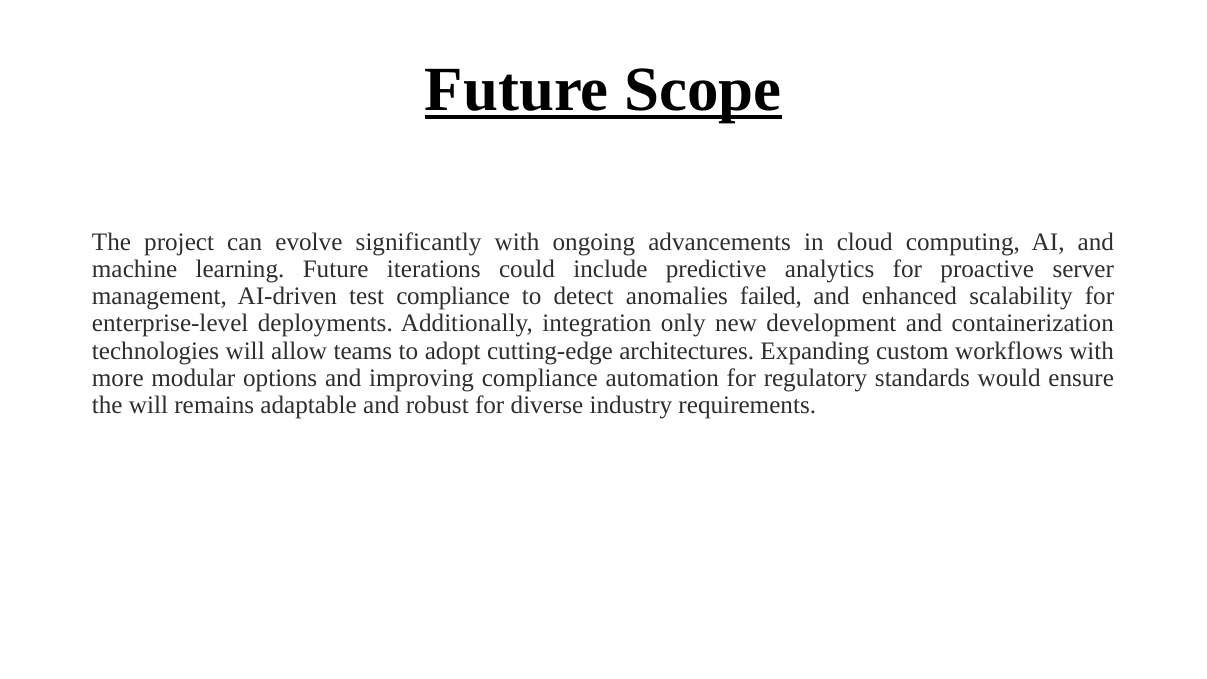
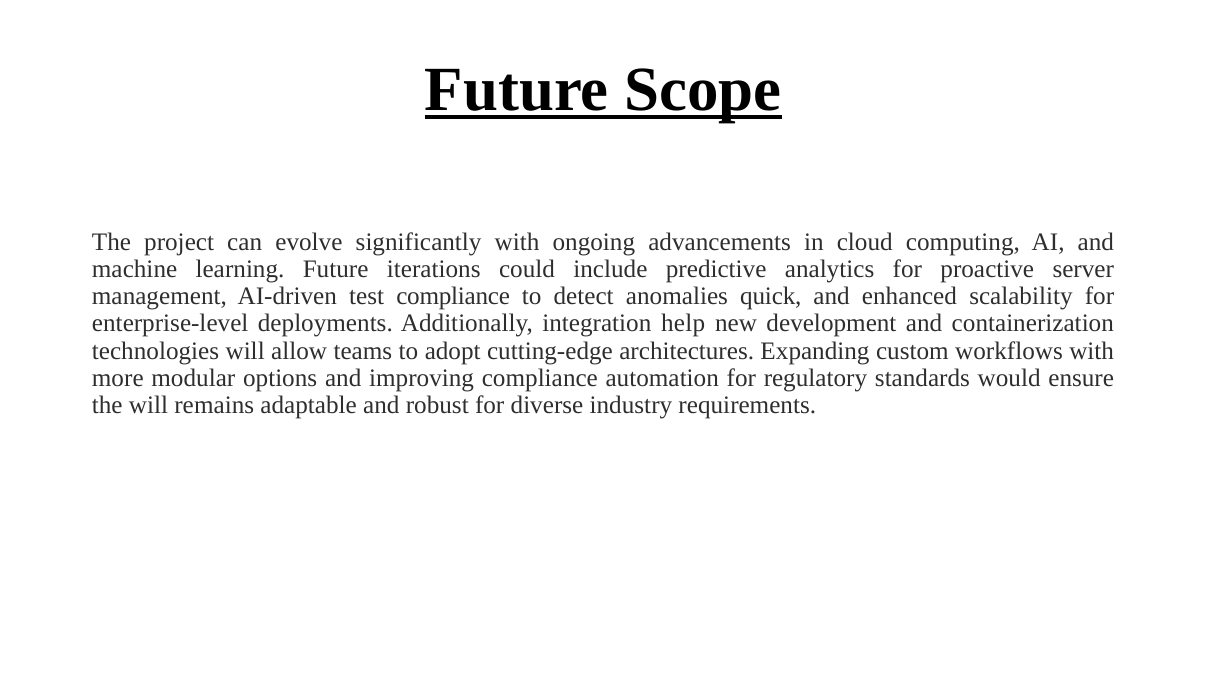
failed: failed -> quick
only: only -> help
